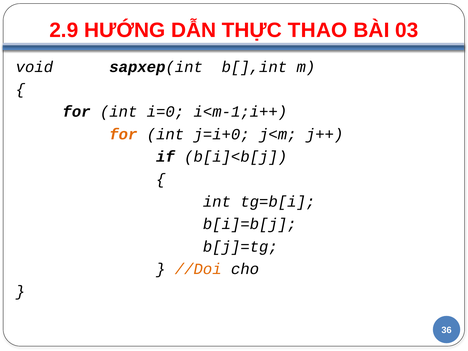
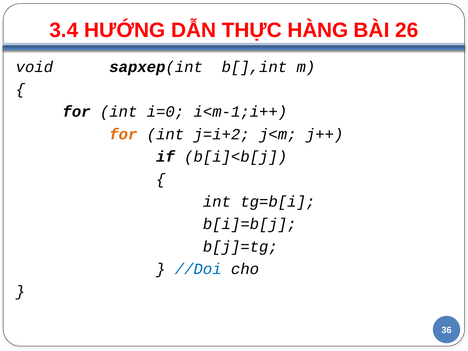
2.9: 2.9 -> 3.4
THAO: THAO -> HÀNG
03: 03 -> 26
j=i+0: j=i+0 -> j=i+2
//Doi colour: orange -> blue
